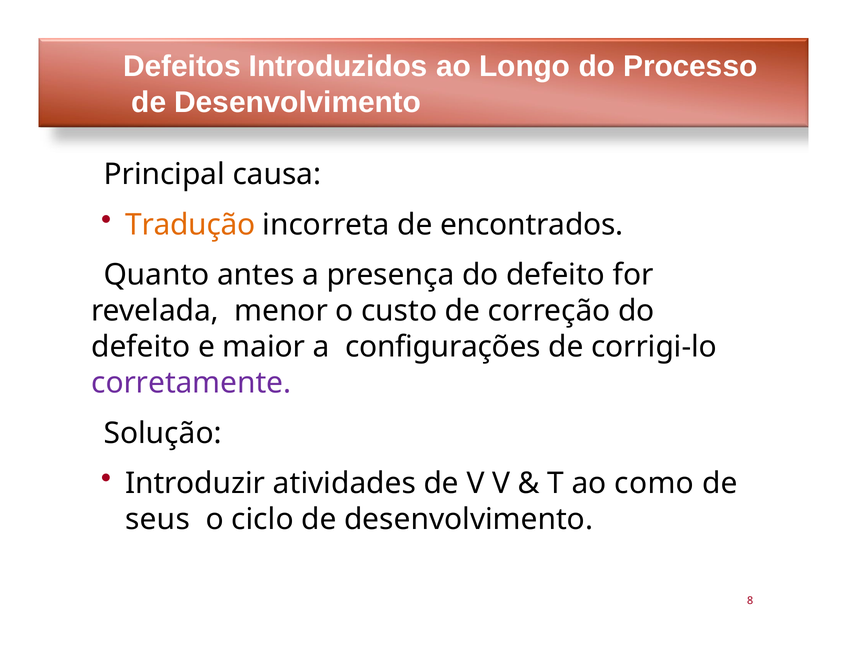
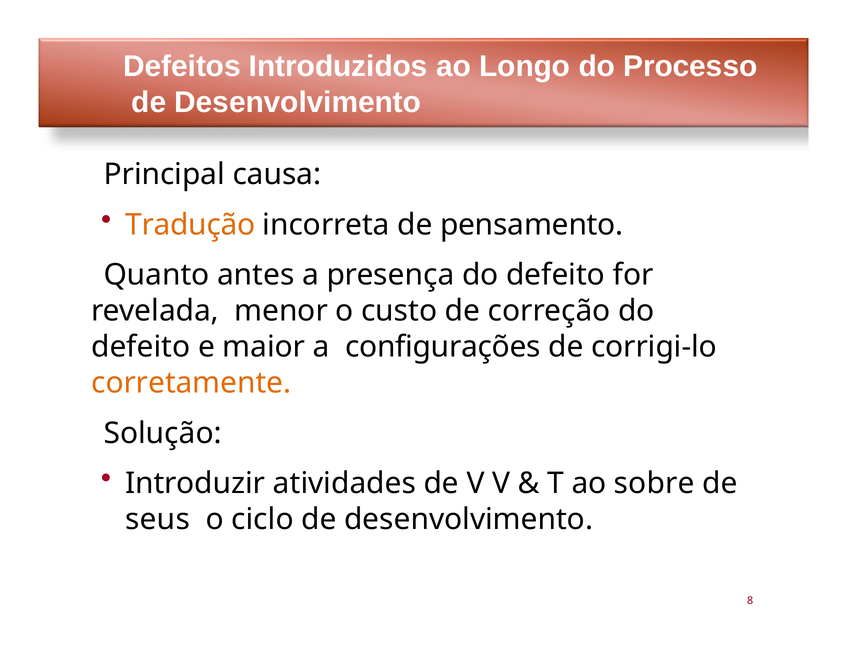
encontrados: encontrados -> pensamento
corretamente colour: purple -> orange
como: como -> sobre
